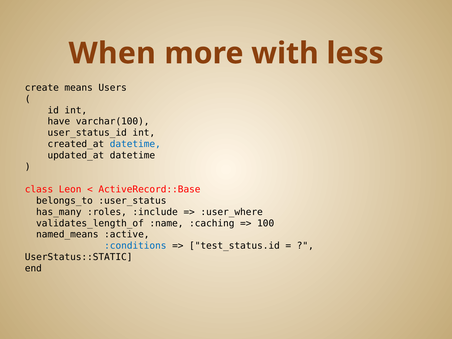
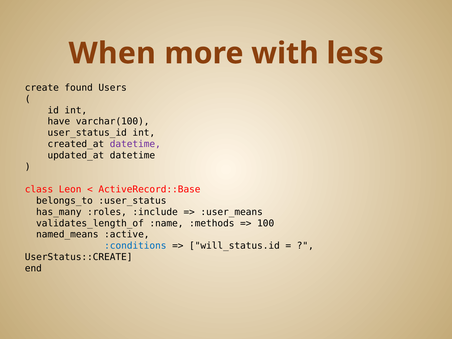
means: means -> found
datetime at (135, 144) colour: blue -> purple
:user_where: :user_where -> :user_means
:caching: :caching -> :methods
test_status.id: test_status.id -> will_status.id
UserStatus::STATIC: UserStatus::STATIC -> UserStatus::CREATE
